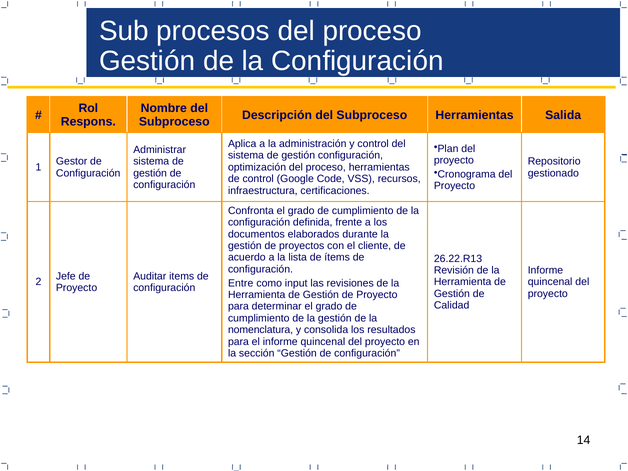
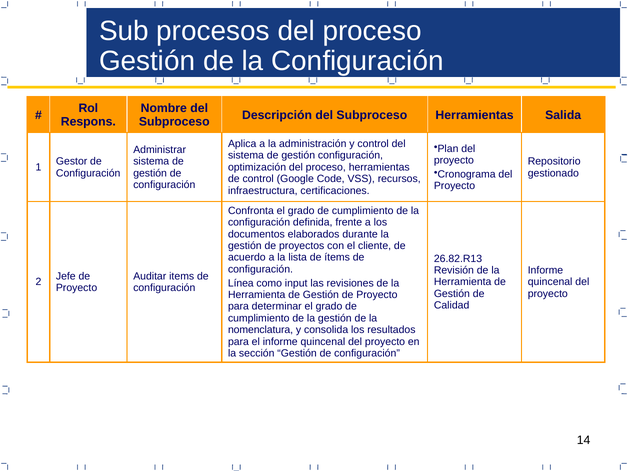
26.22.R13: 26.22.R13 -> 26.82.R13
Entre: Entre -> Línea
